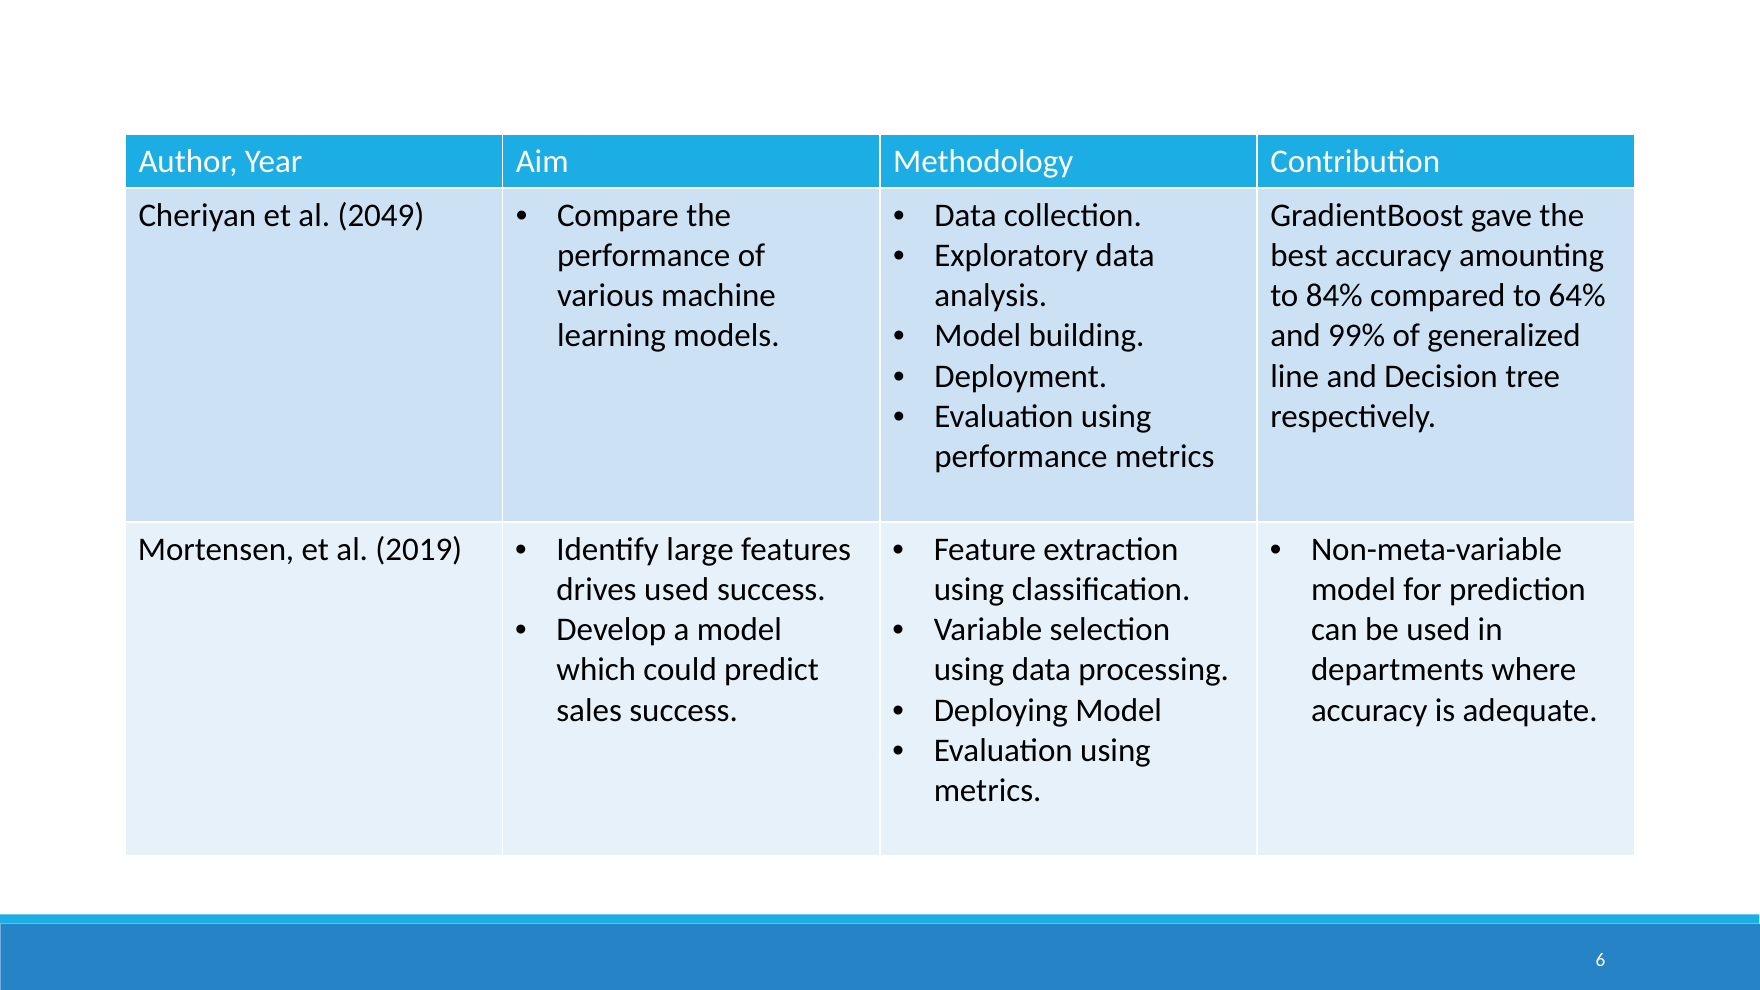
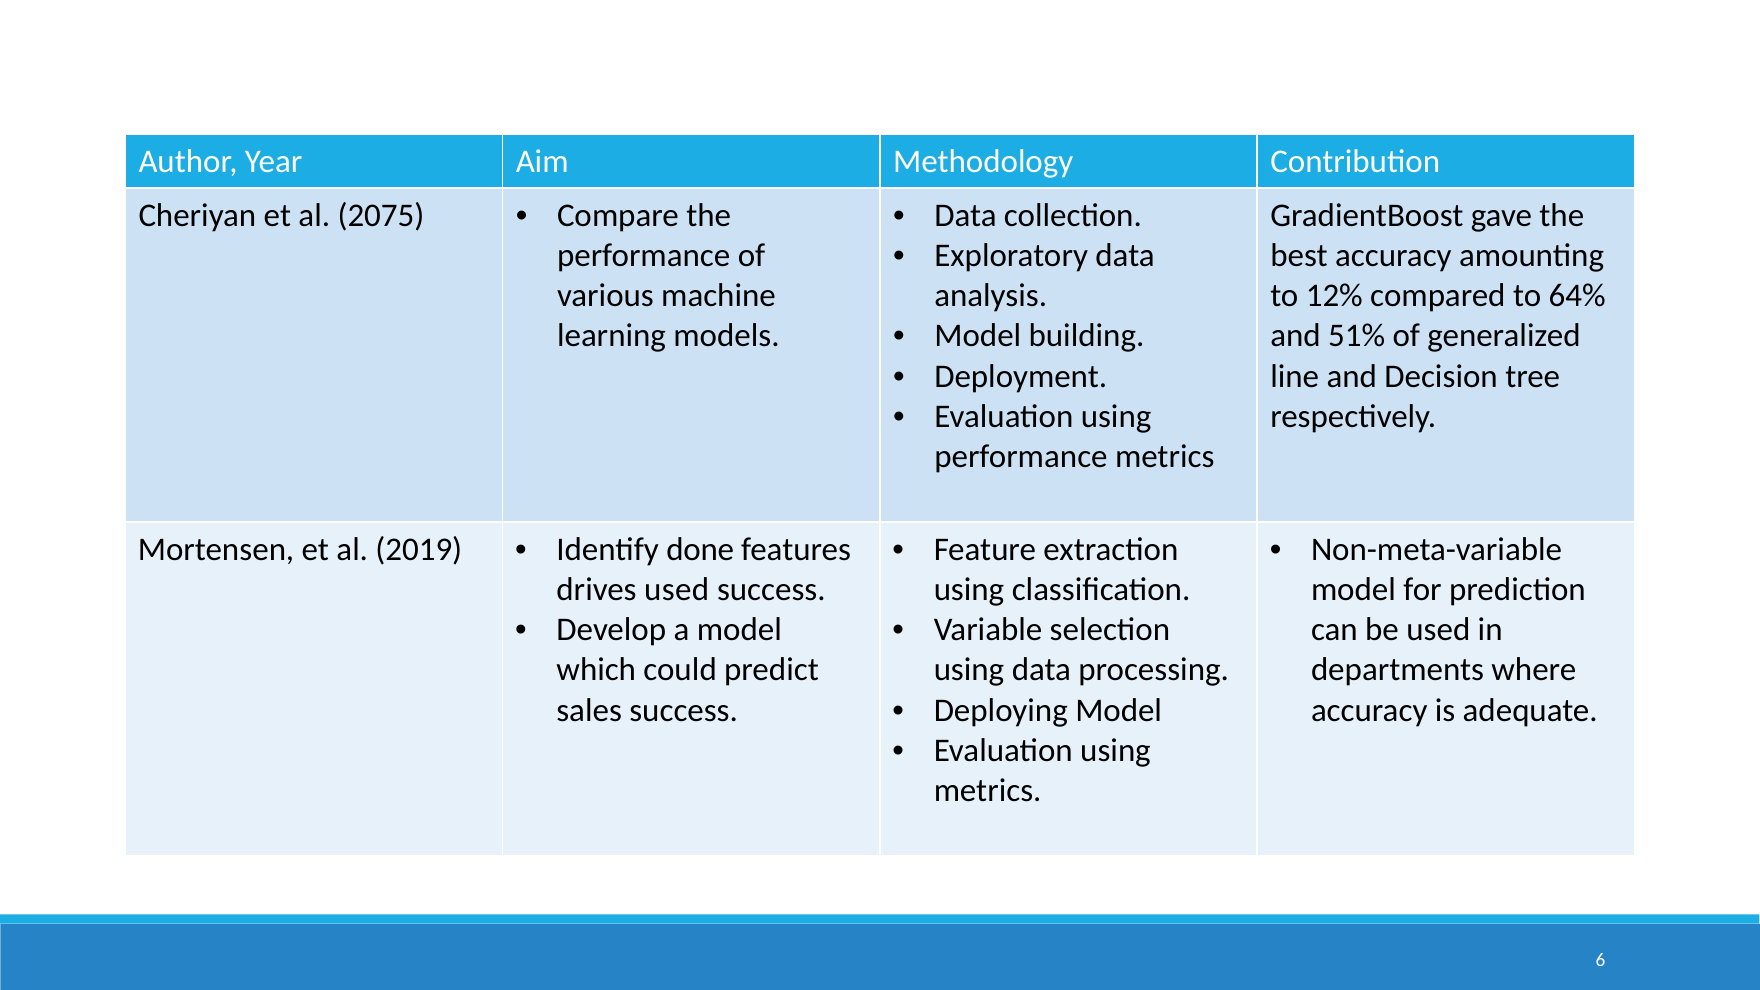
2049: 2049 -> 2075
84%: 84% -> 12%
99%: 99% -> 51%
large: large -> done
